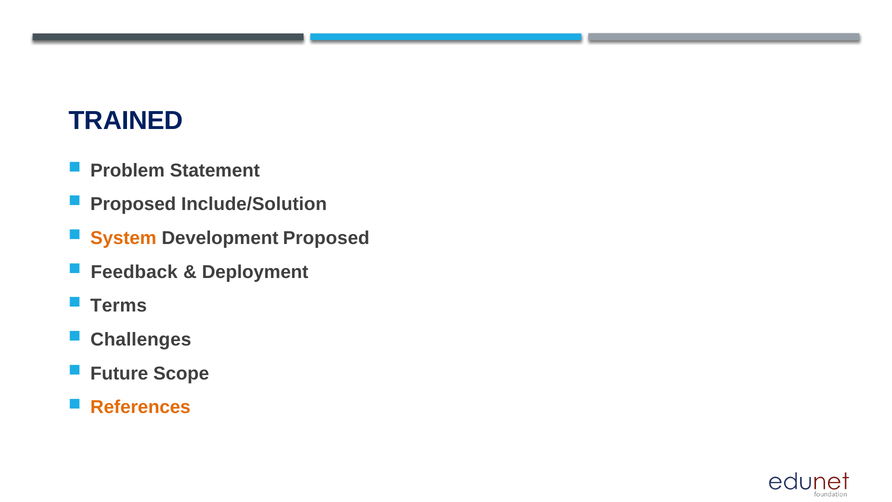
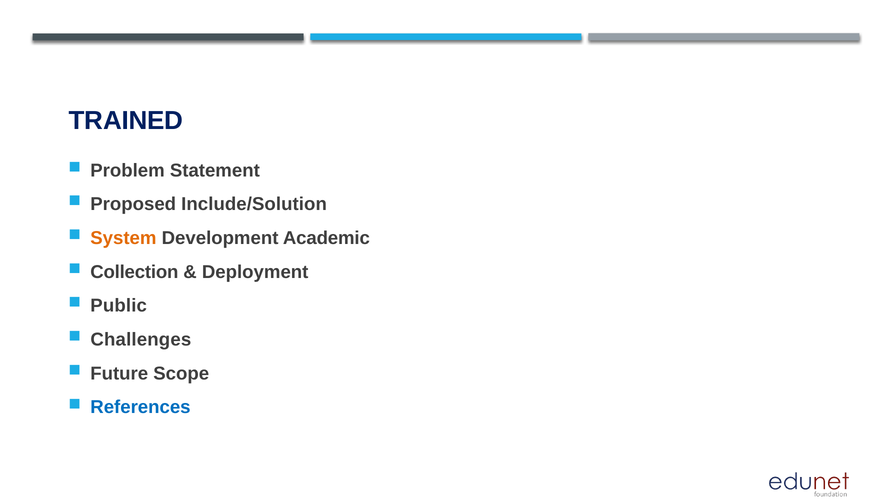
Development Proposed: Proposed -> Academic
Feedback: Feedback -> Collection
Terms: Terms -> Public
References colour: orange -> blue
